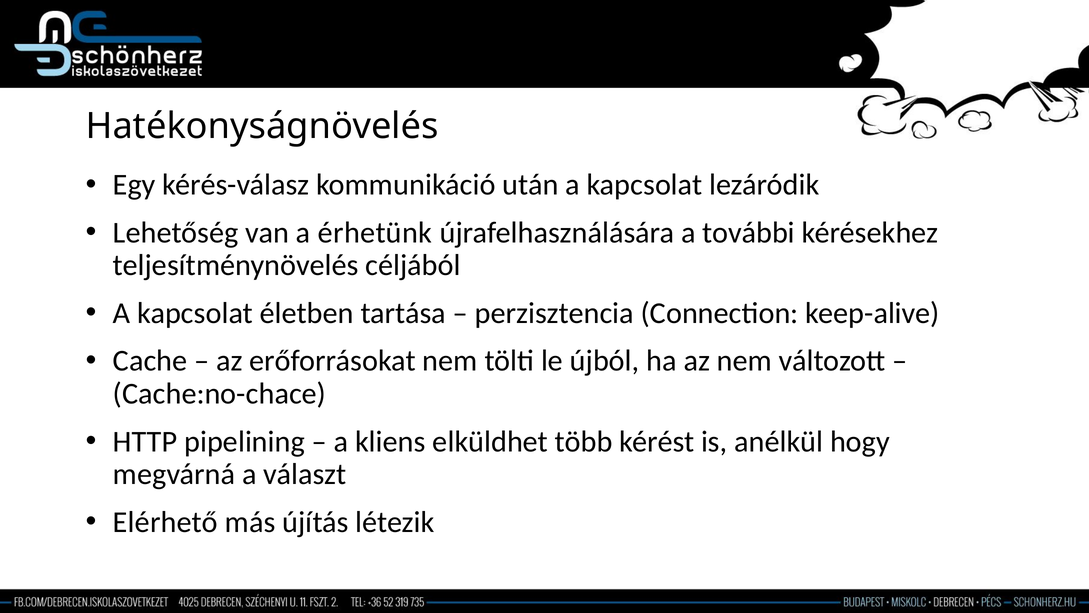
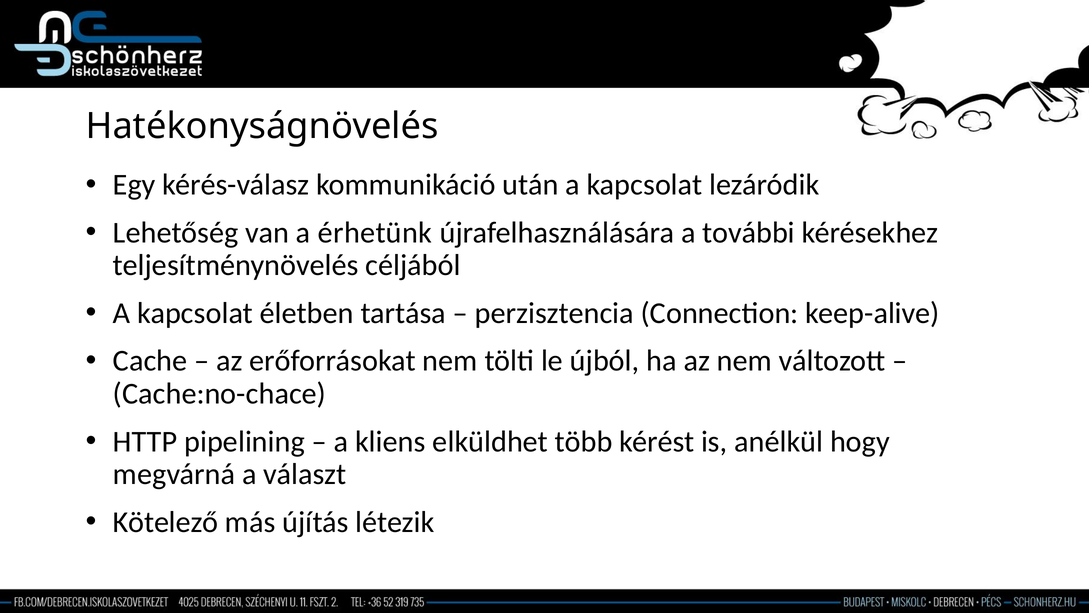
Elérhető: Elérhető -> Kötelező
